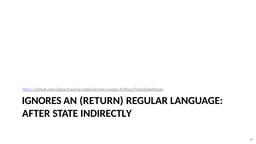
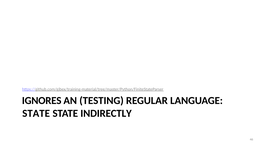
RETURN: RETURN -> TESTING
AFTER at (36, 113): AFTER -> STATE
